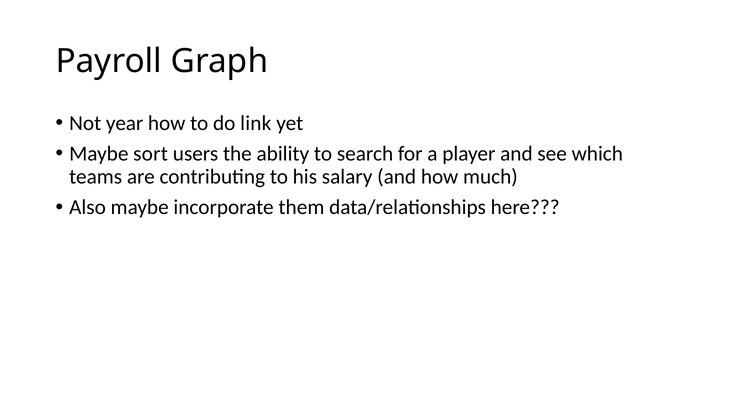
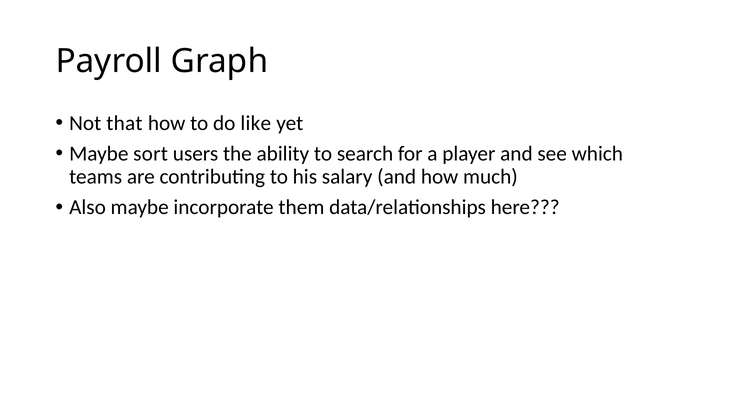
year: year -> that
link: link -> like
